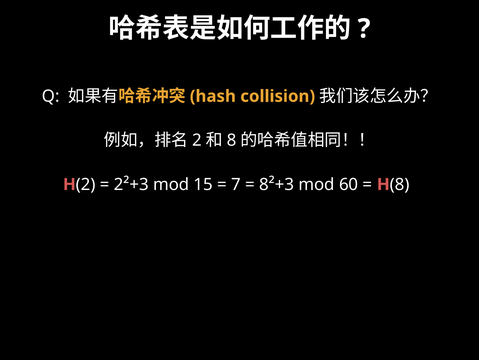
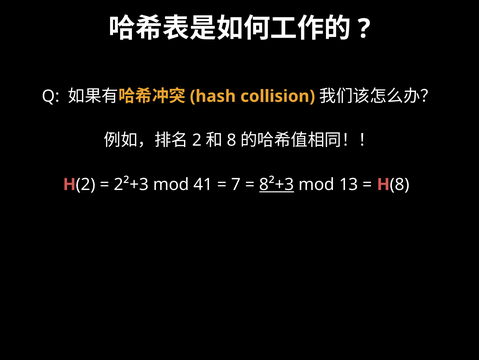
15: 15 -> 41
8²+3 underline: none -> present
60: 60 -> 13
